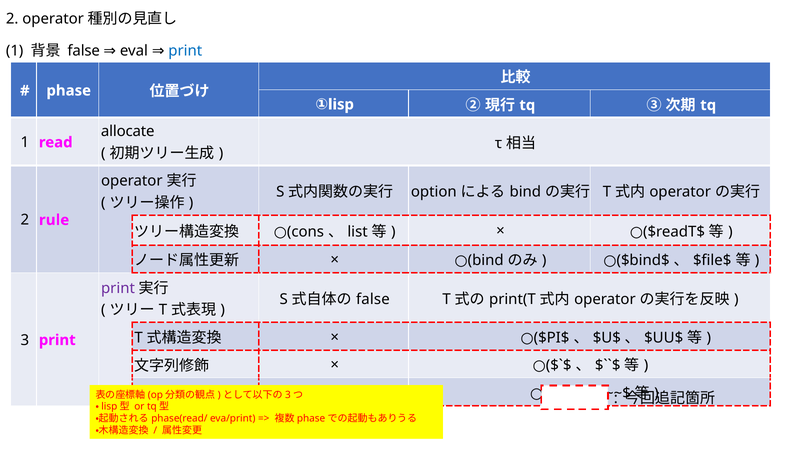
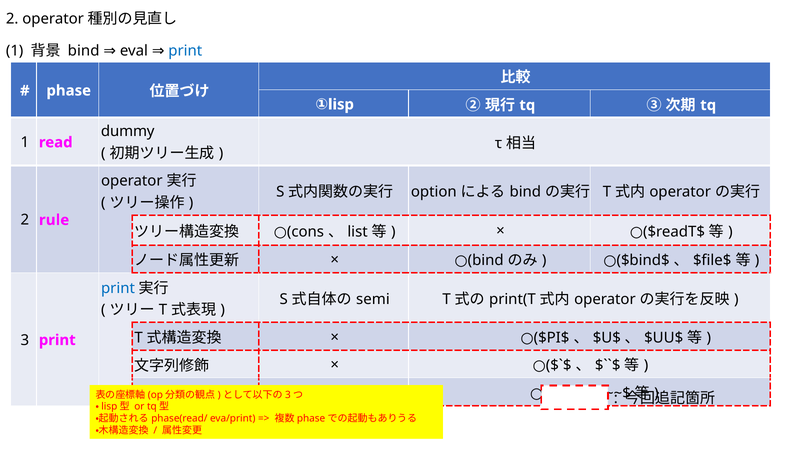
false at (84, 51): false -> bind
allocate: allocate -> dummy
print at (118, 289) colour: purple -> blue
false at (373, 299): false -> semi
